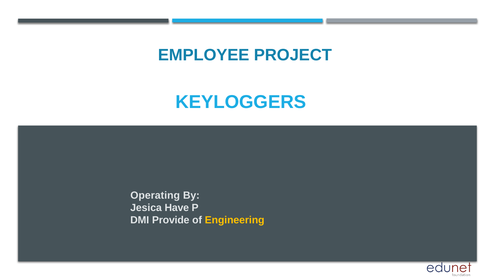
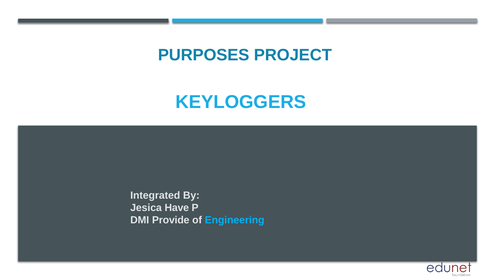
EMPLOYEE: EMPLOYEE -> PURPOSES
Operating: Operating -> Integrated
Engineering colour: yellow -> light blue
